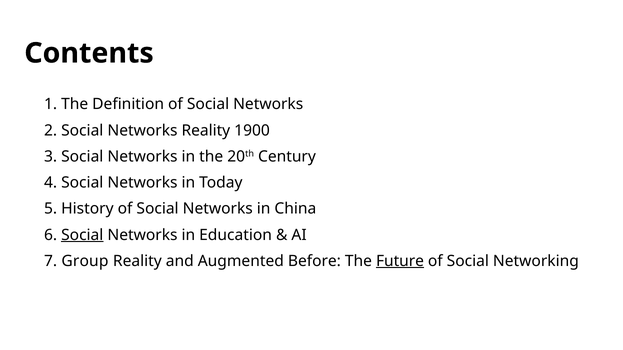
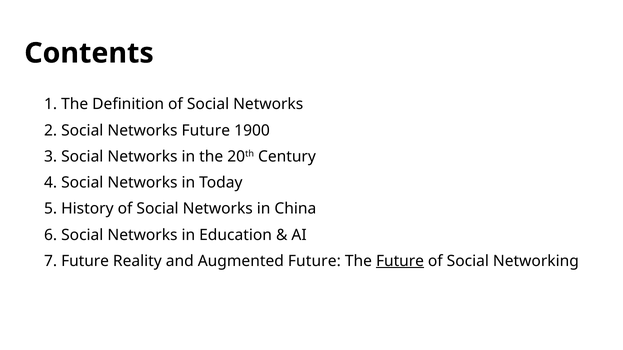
Networks Reality: Reality -> Future
Social at (82, 235) underline: present -> none
7 Group: Group -> Future
Augmented Before: Before -> Future
